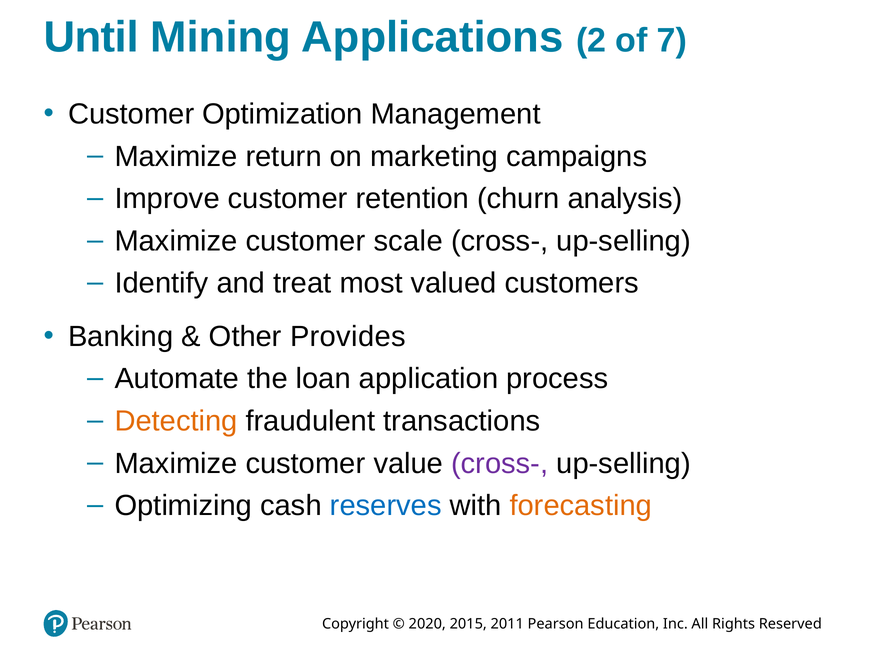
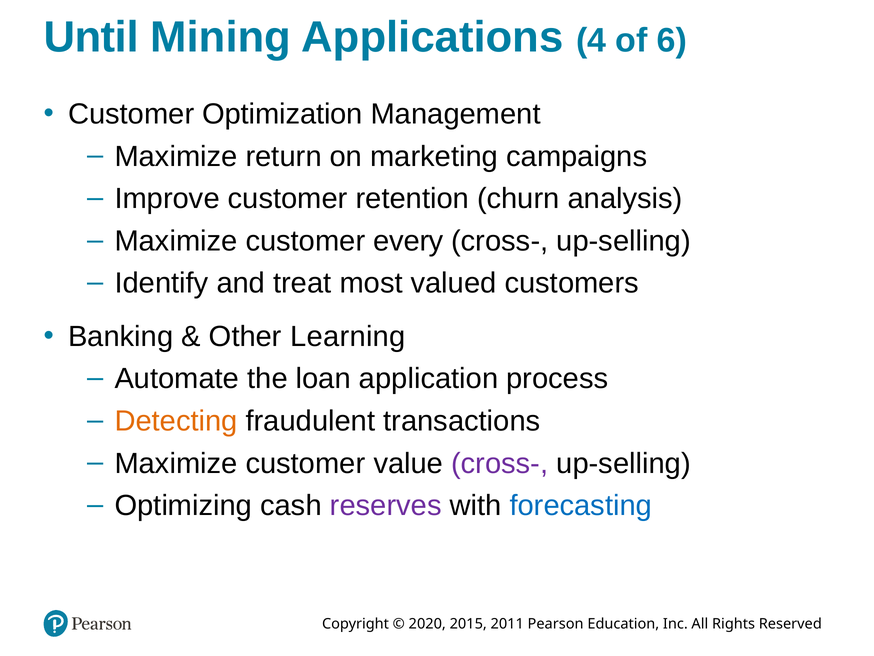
2: 2 -> 4
7: 7 -> 6
scale: scale -> every
Provides: Provides -> Learning
reserves colour: blue -> purple
forecasting colour: orange -> blue
